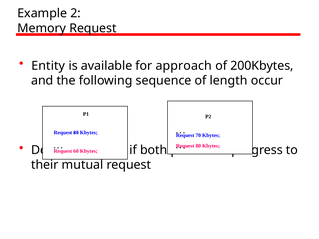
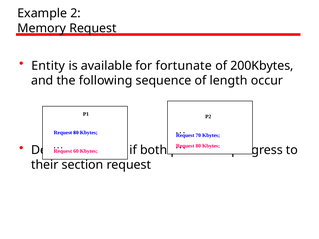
approach: approach -> fortunate
mutual: mutual -> section
